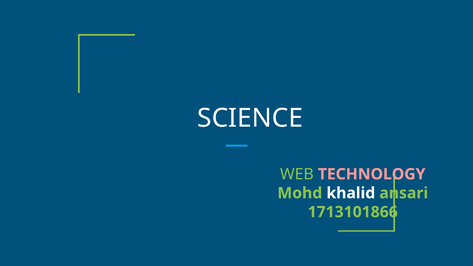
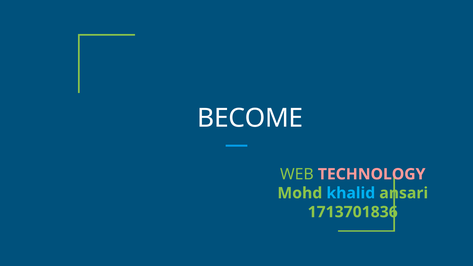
SCIENCE: SCIENCE -> BECOME
khalid colour: white -> light blue
1713101866: 1713101866 -> 1713701836
